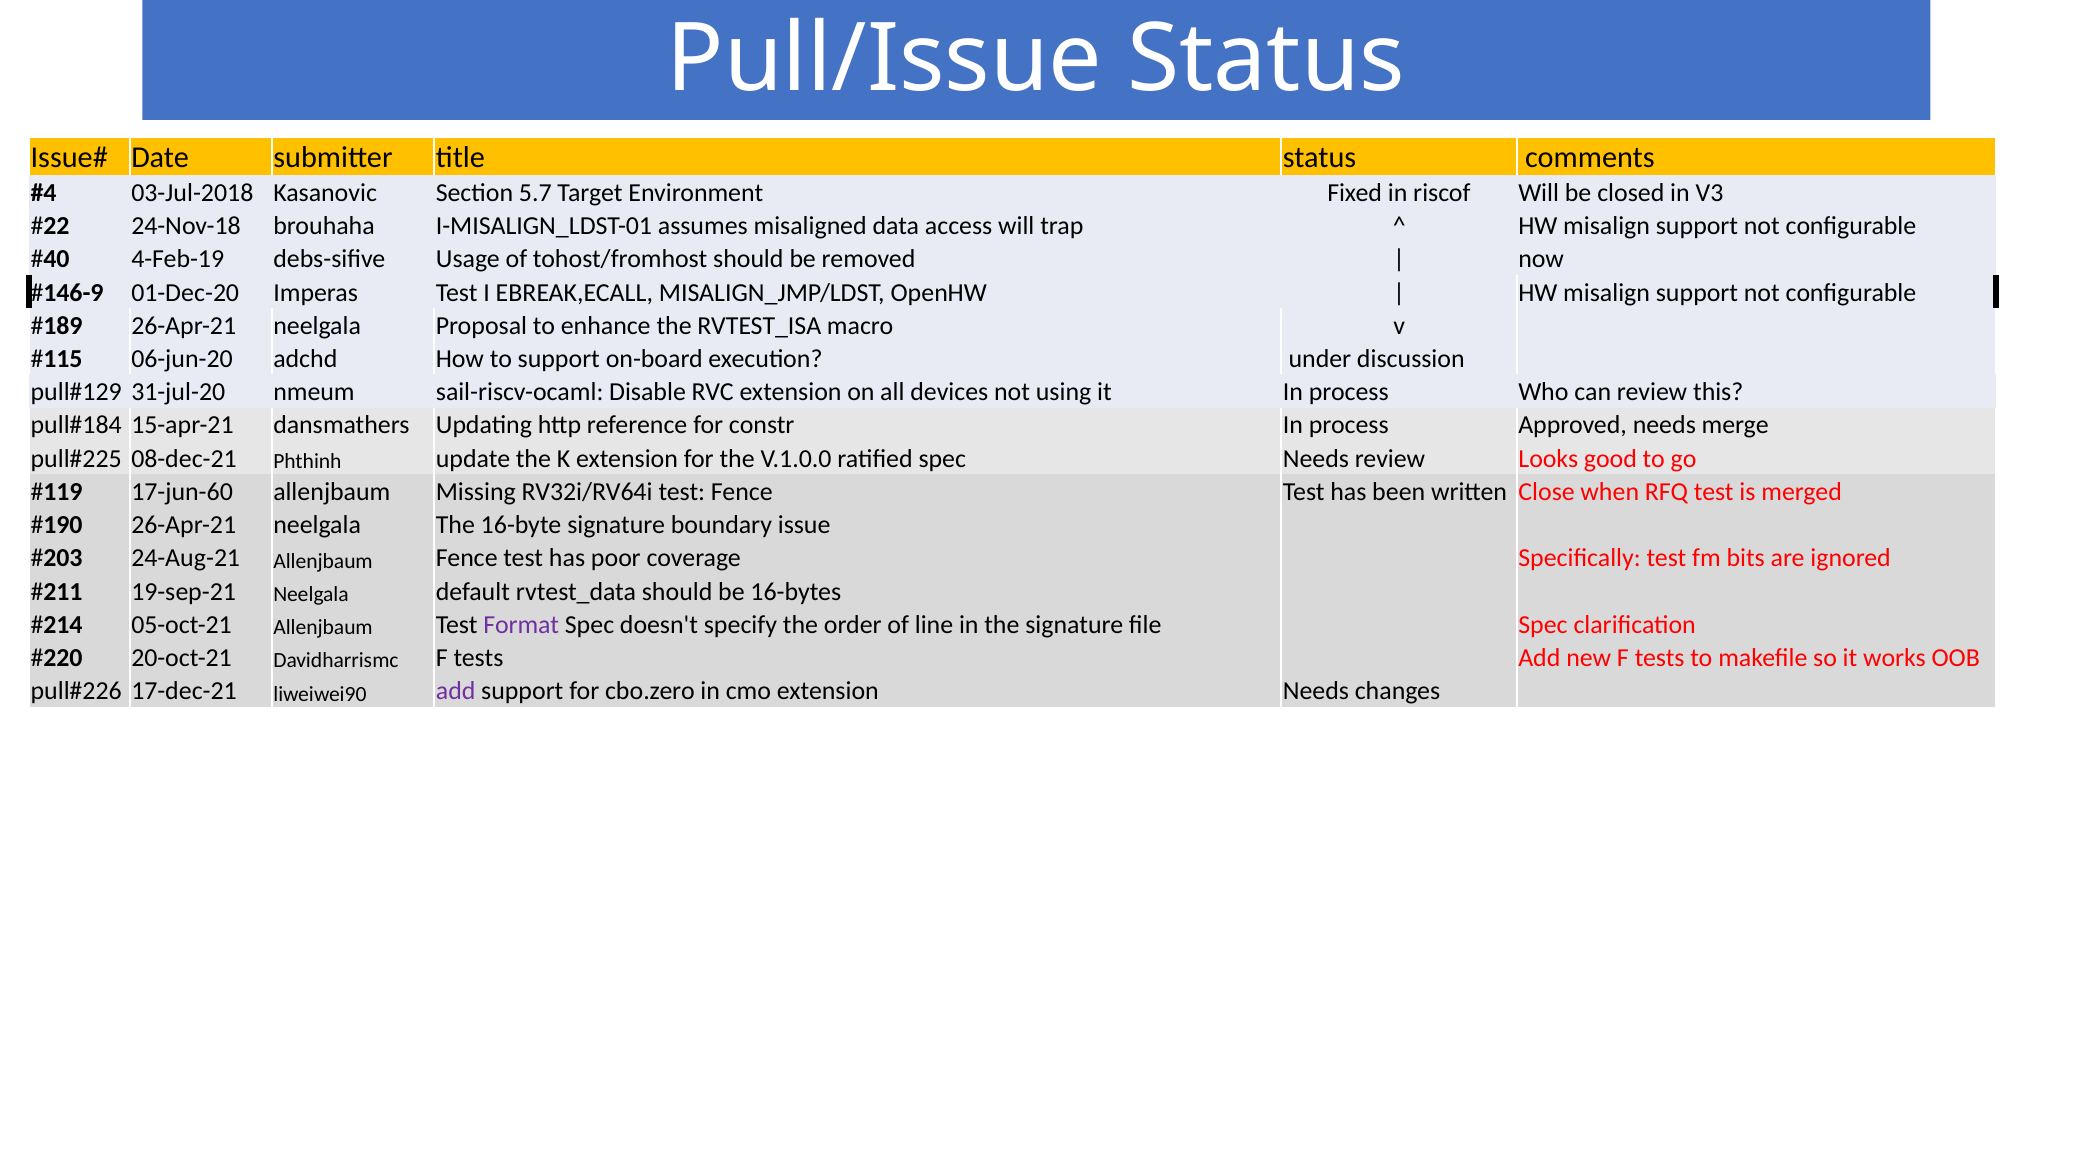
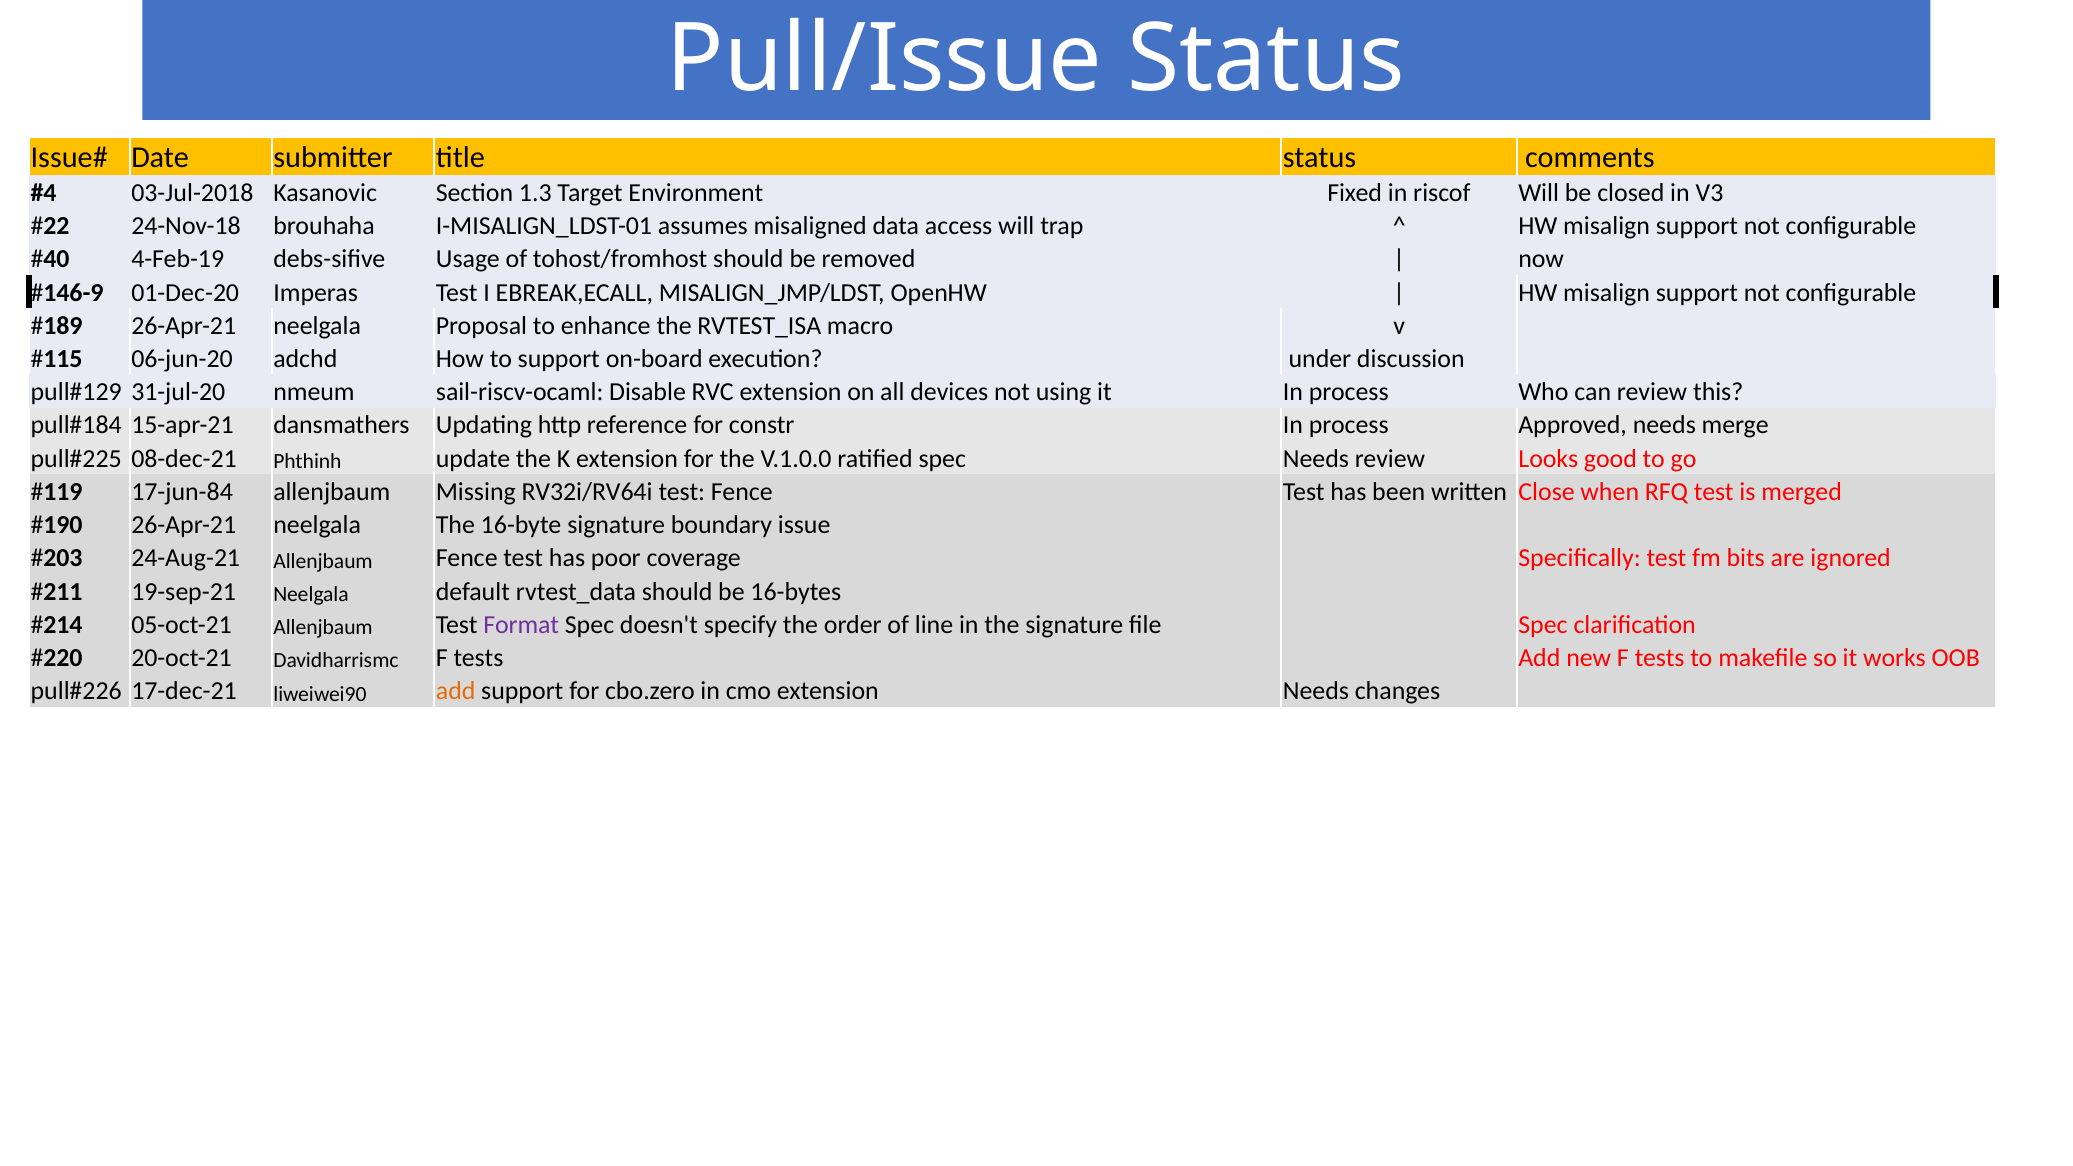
5.7: 5.7 -> 1.3
17-jun-60: 17-jun-60 -> 17-jun-84
add at (456, 691) colour: purple -> orange
